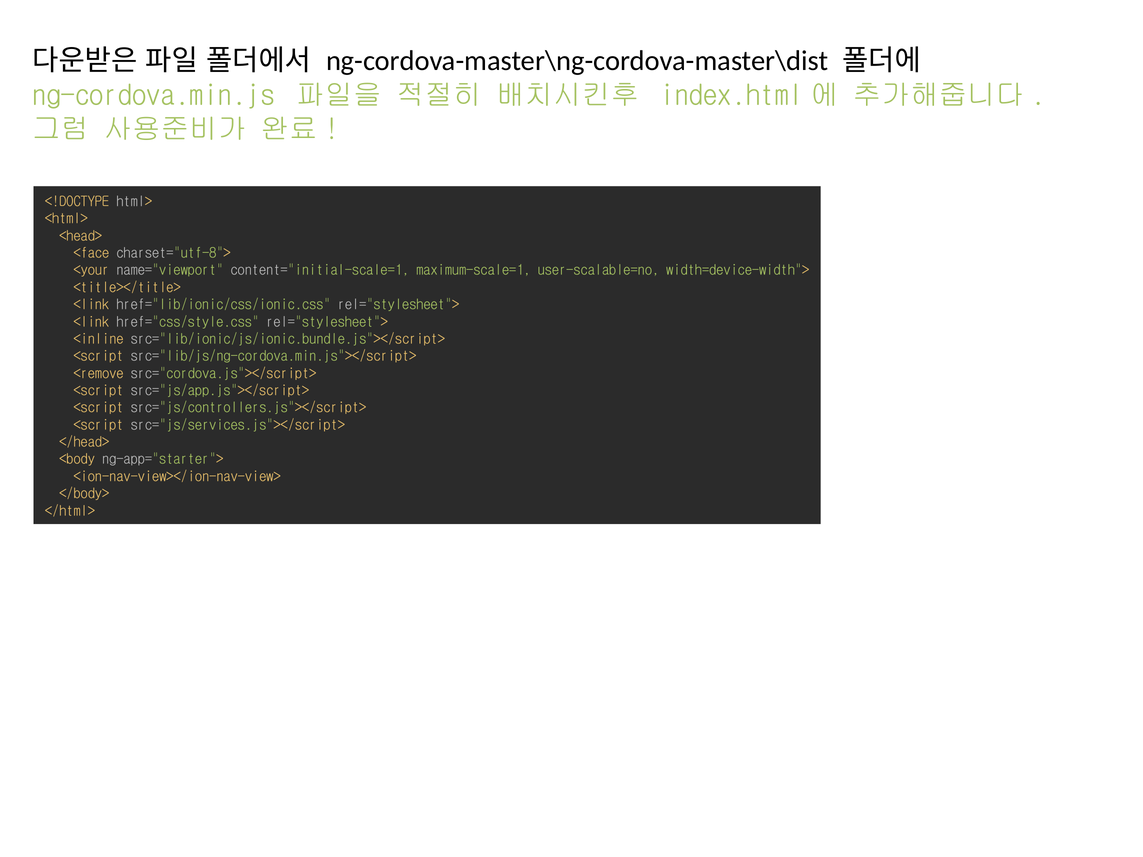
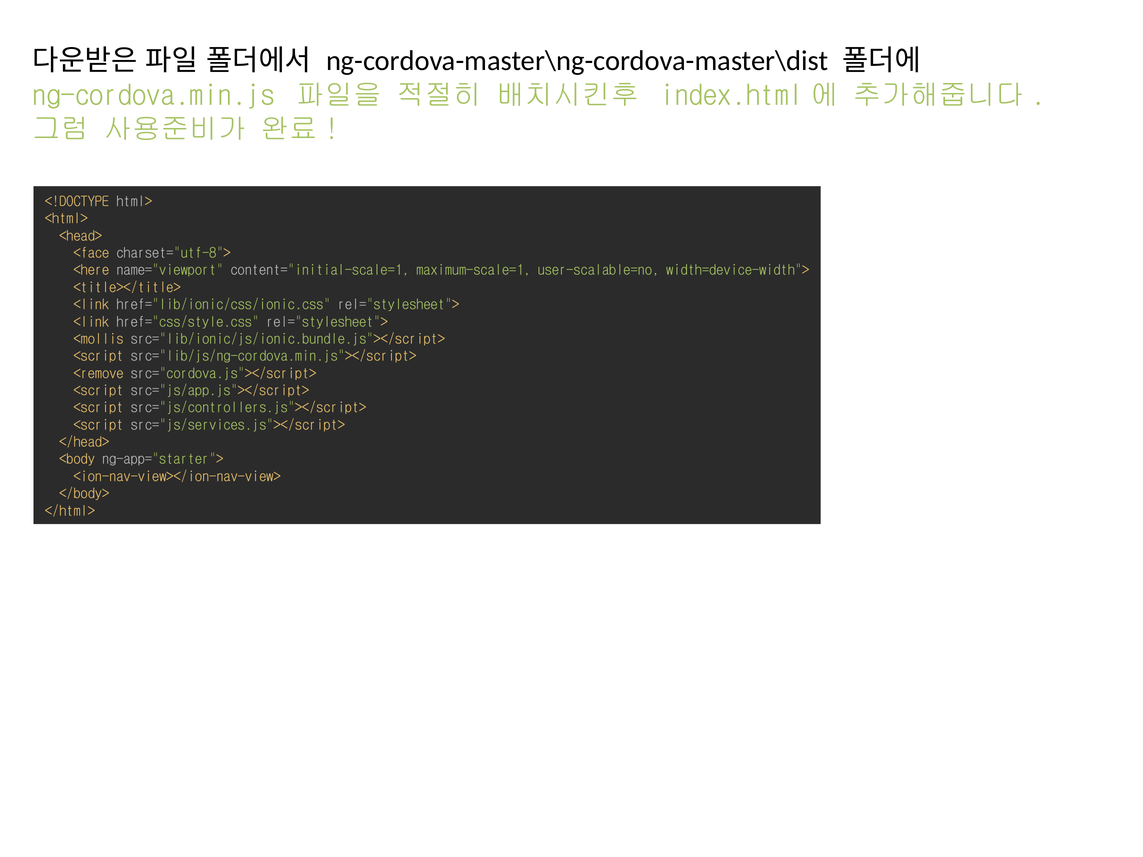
<your: <your -> <here
<inline: <inline -> <mollis
